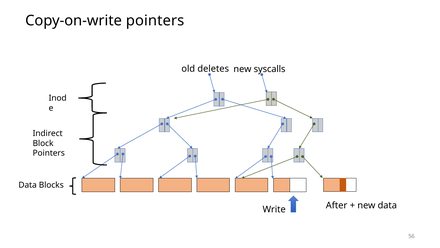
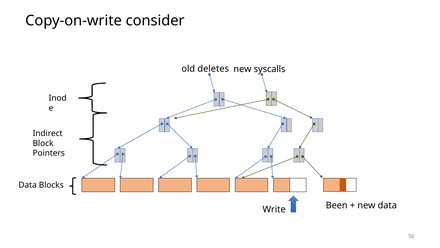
Copy-on-write pointers: pointers -> consider
After: After -> Been
